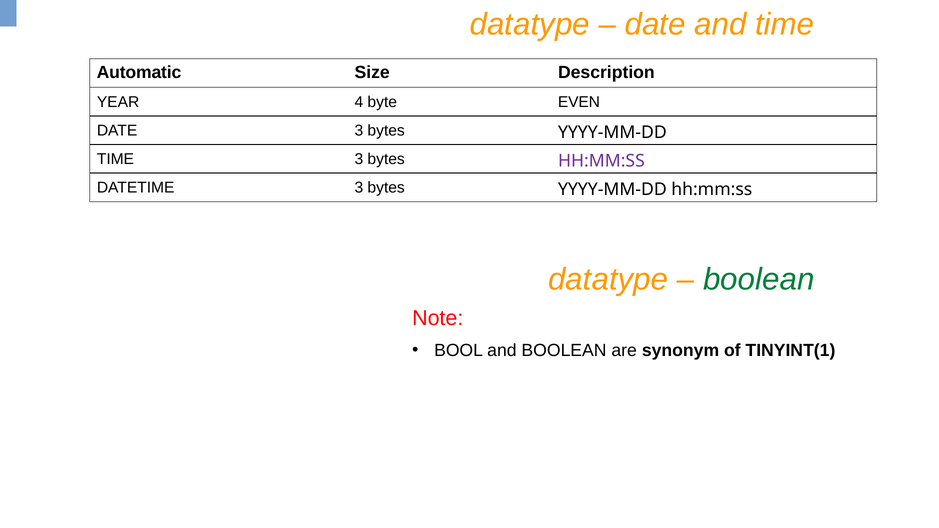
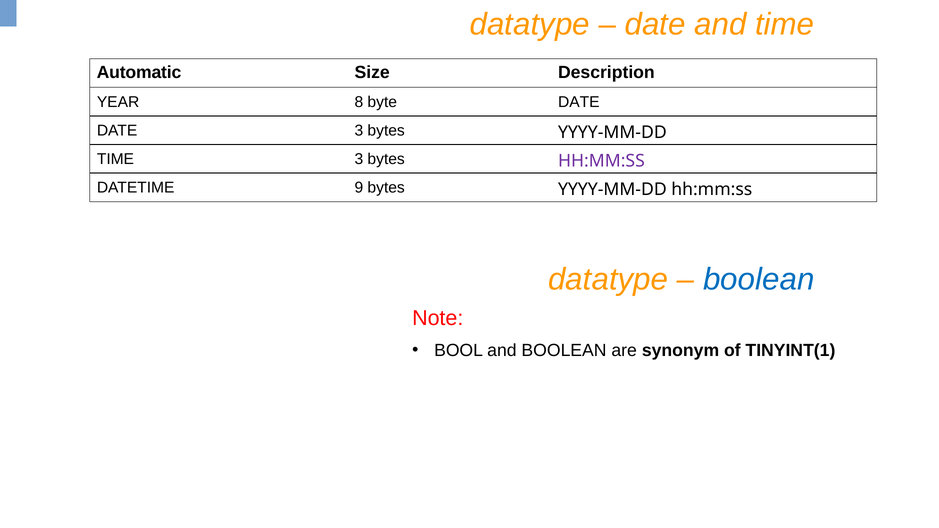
4: 4 -> 8
byte EVEN: EVEN -> DATE
DATETIME 3: 3 -> 9
boolean at (759, 280) colour: green -> blue
